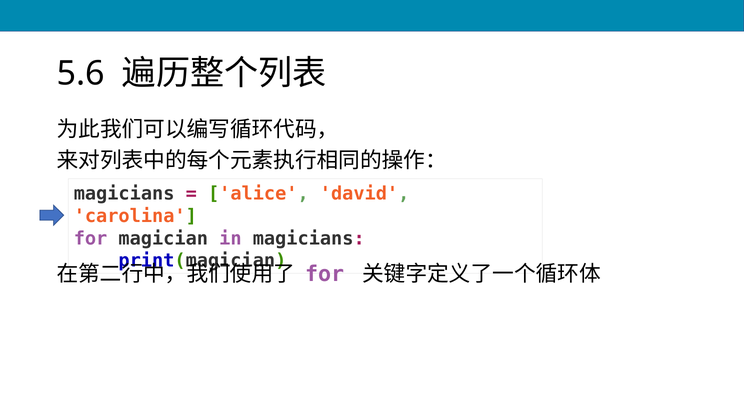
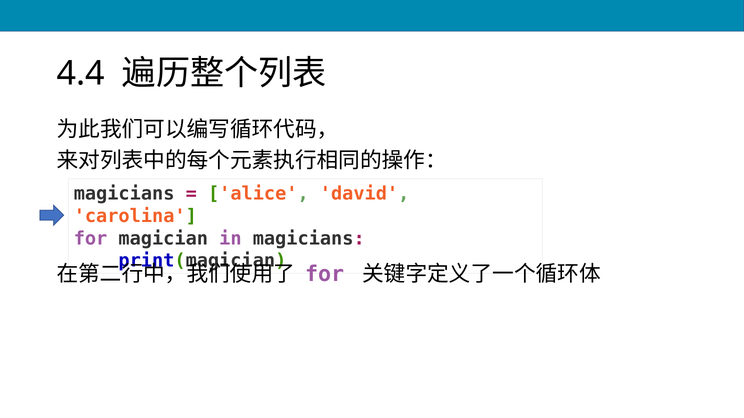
5.6: 5.6 -> 4.4
